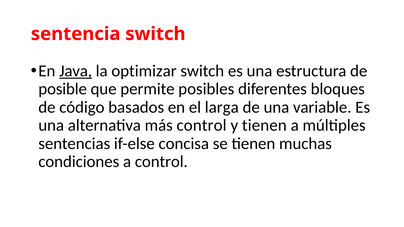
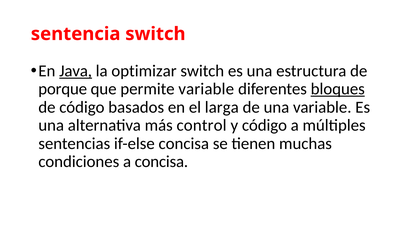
posible: posible -> porque
permite posibles: posibles -> variable
bloques underline: none -> present
y tienen: tienen -> código
a control: control -> concisa
